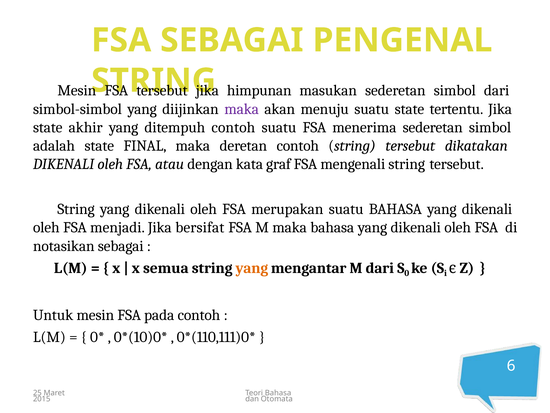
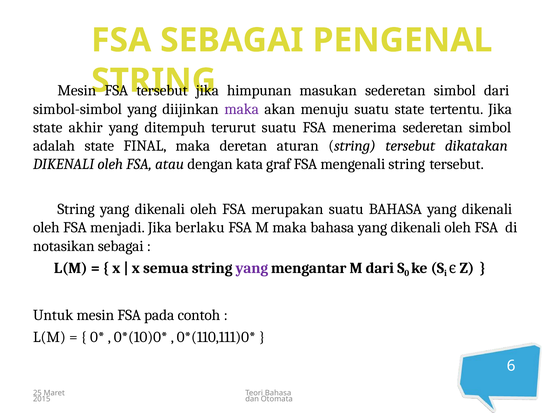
ditempuh contoh: contoh -> terurut
deretan contoh: contoh -> aturan
bersifat: bersifat -> berlaku
yang at (252, 268) colour: orange -> purple
